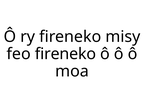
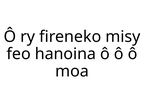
feo fireneko: fireneko -> hanoina
